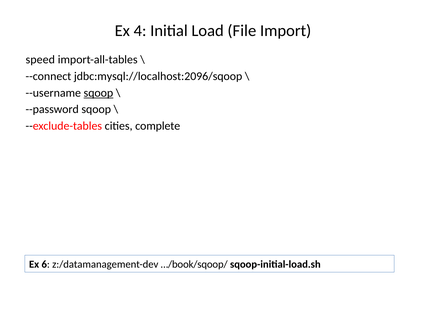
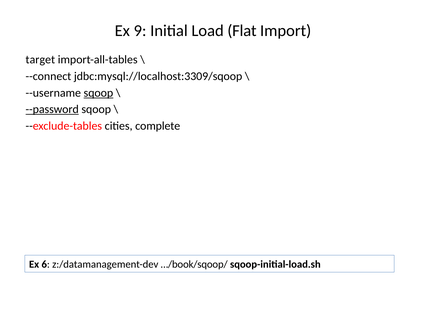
4: 4 -> 9
File: File -> Flat
speed: speed -> target
jdbc:mysql://localhost:2096/sqoop: jdbc:mysql://localhost:2096/sqoop -> jdbc:mysql://localhost:3309/sqoop
--password underline: none -> present
